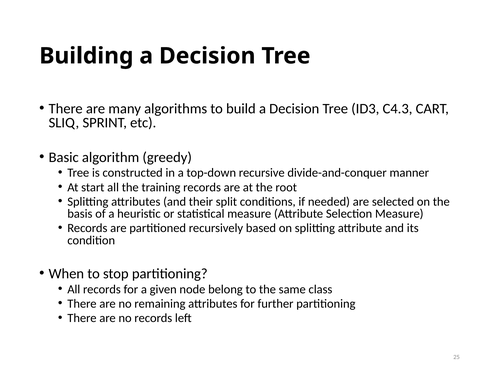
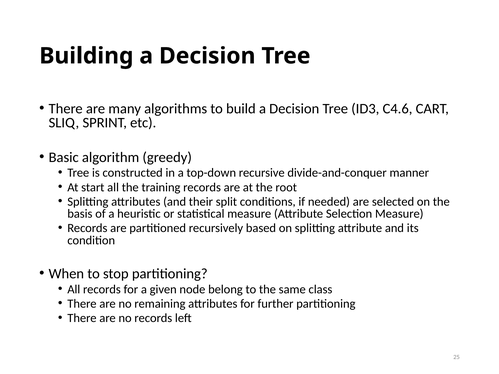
C4.3: C4.3 -> C4.6
